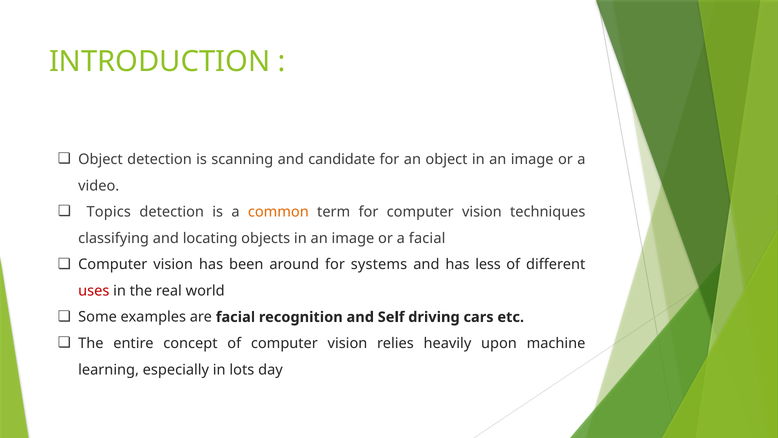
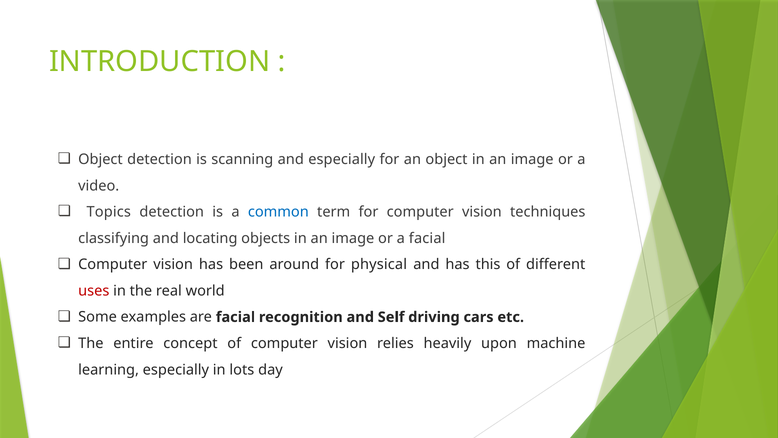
and candidate: candidate -> especially
common colour: orange -> blue
systems: systems -> physical
less: less -> this
